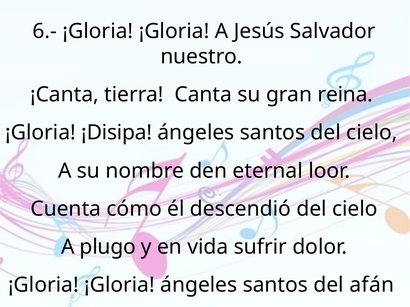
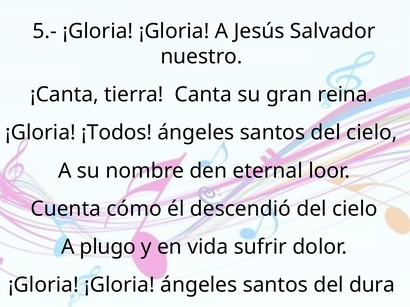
6.-: 6.- -> 5.-
¡Disipa: ¡Disipa -> ¡Todos
afán: afán -> dura
